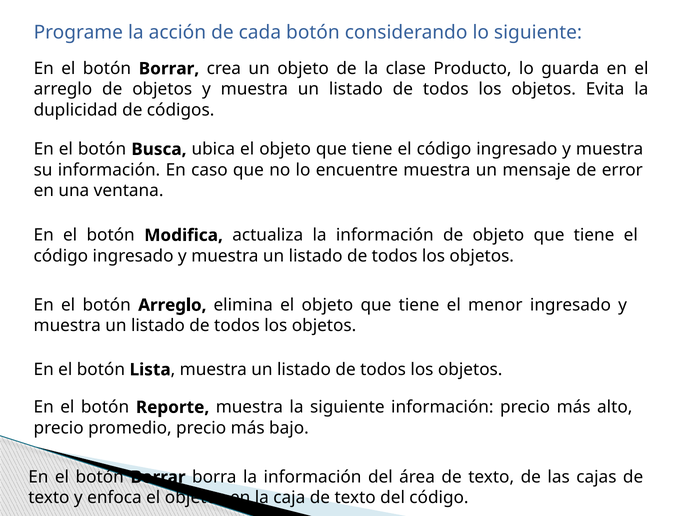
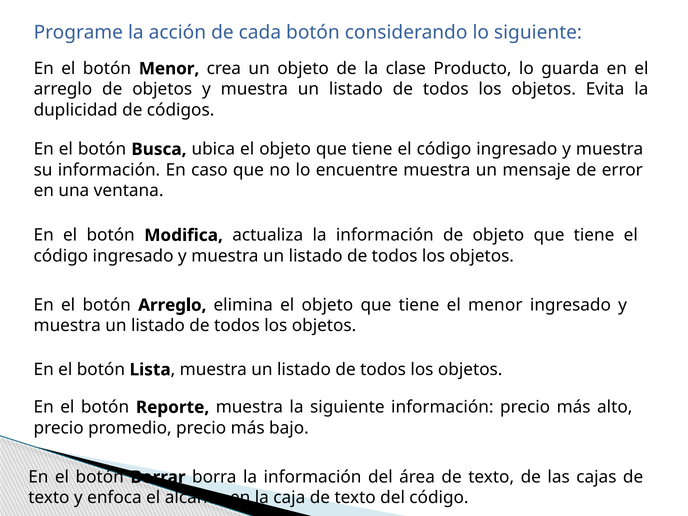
Borrar at (169, 69): Borrar -> Menor
el objetos: objetos -> alcance
